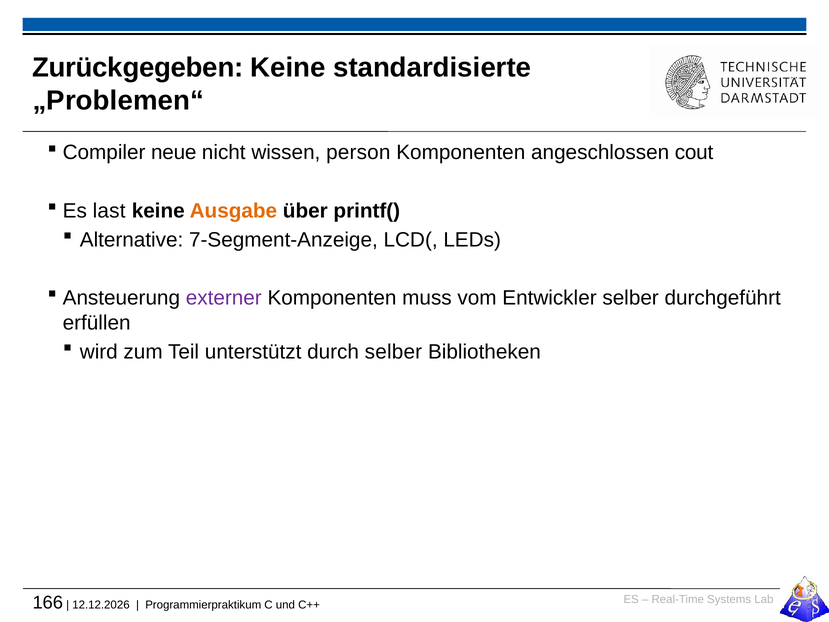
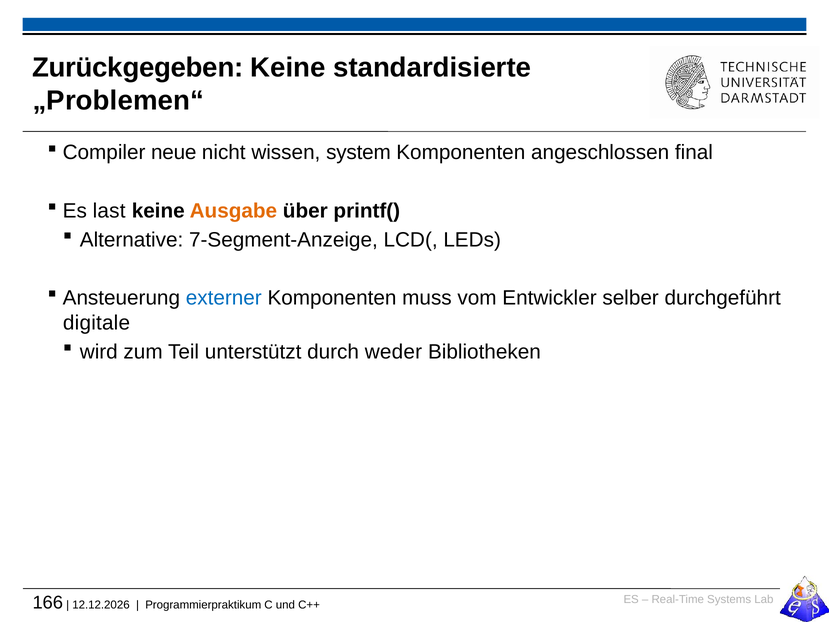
person: person -> system
cout: cout -> final
externer colour: purple -> blue
erfüllen: erfüllen -> digitale
durch selber: selber -> weder
